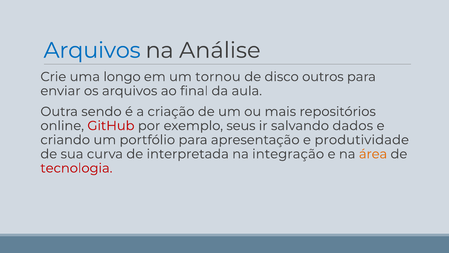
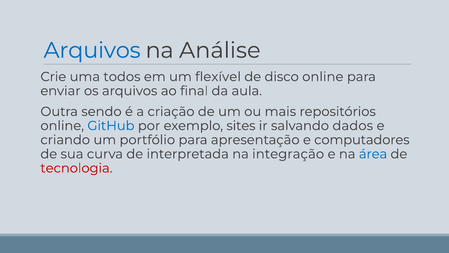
longo: longo -> todos
tornou: tornou -> flexível
disco outros: outros -> online
GitHub colour: red -> blue
seus: seus -> sites
produtividade: produtividade -> computadores
área colour: orange -> blue
